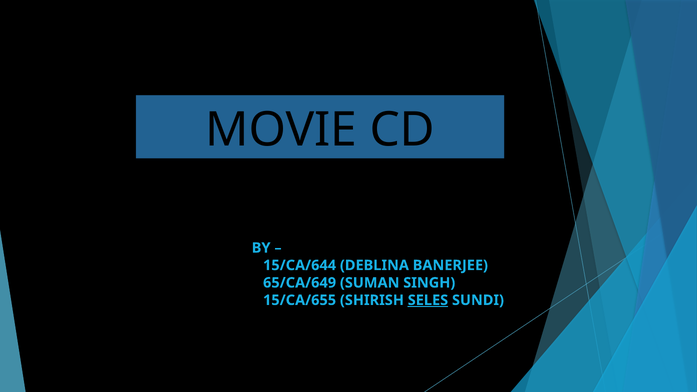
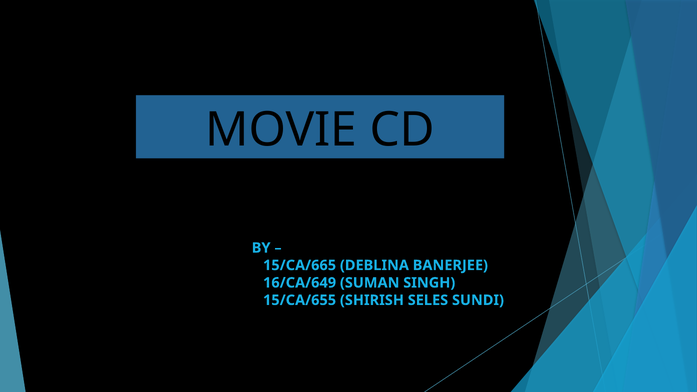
15/CA/644: 15/CA/644 -> 15/CA/665
65/CA/649: 65/CA/649 -> 16/CA/649
SELES underline: present -> none
